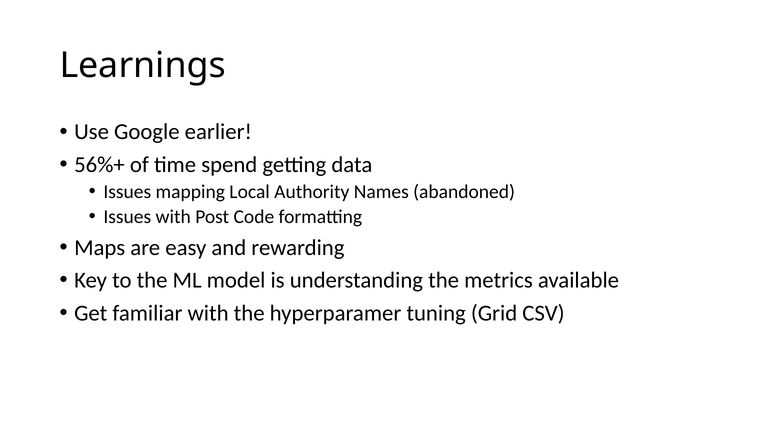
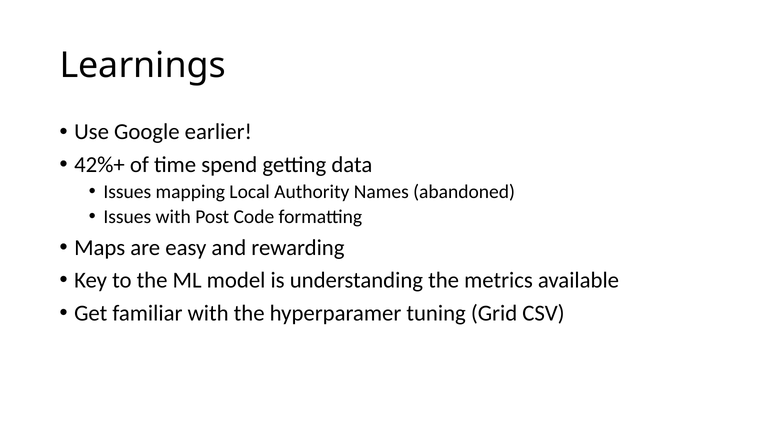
56%+: 56%+ -> 42%+
